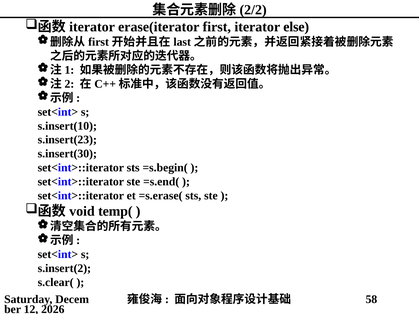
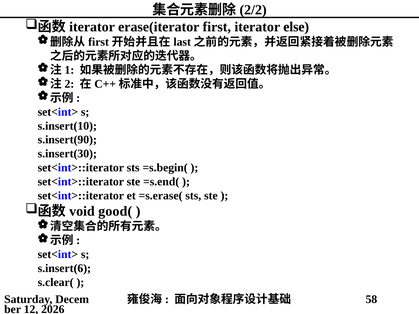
s.insert(23: s.insert(23 -> s.insert(90
temp(: temp( -> good(
s.insert(2: s.insert(2 -> s.insert(6
